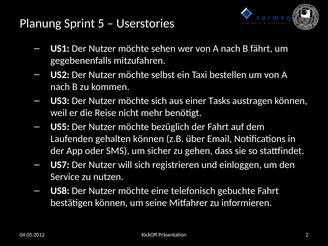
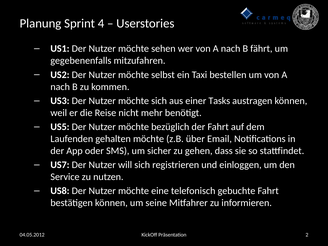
5: 5 -> 4
gehalten können: können -> möchte
